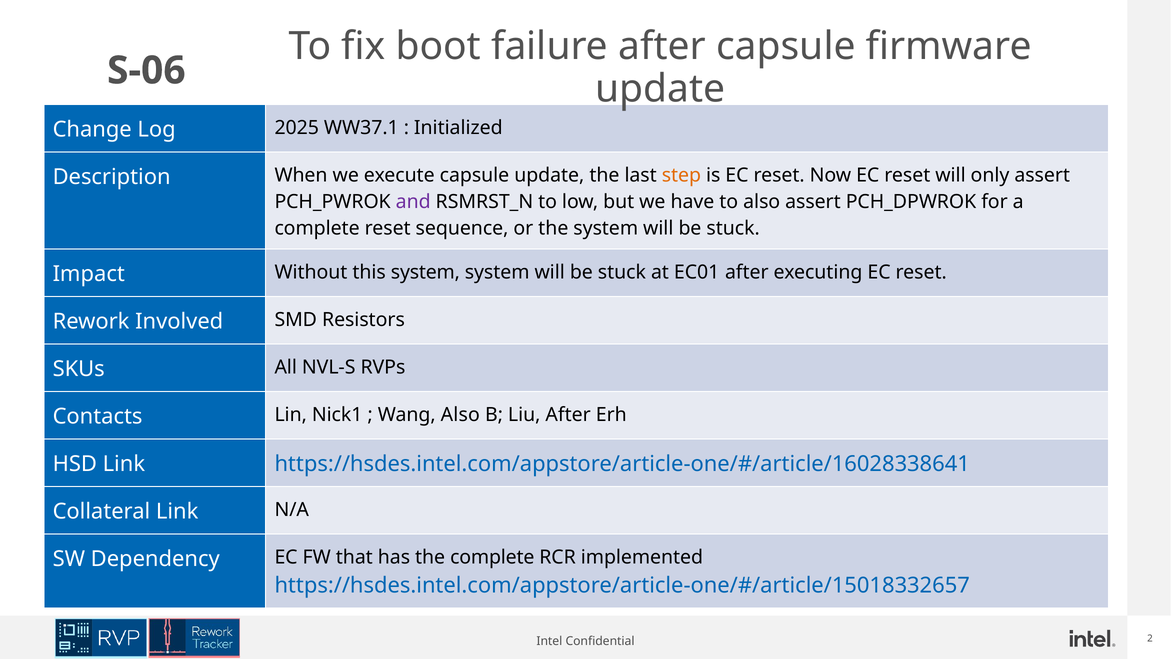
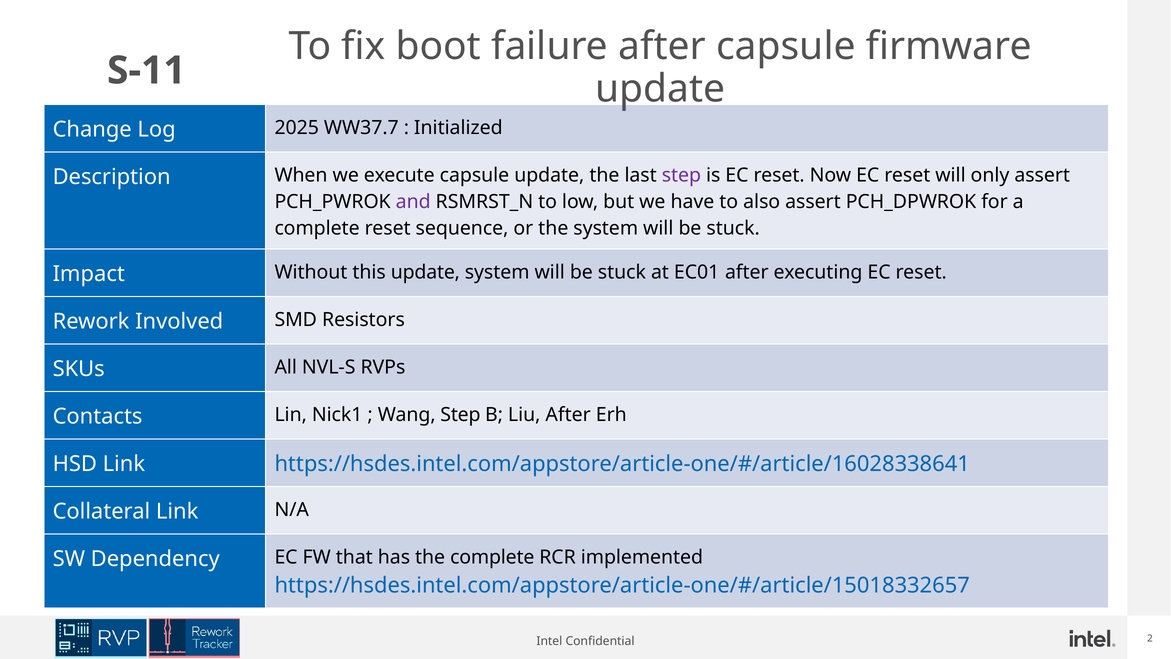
S-06: S-06 -> S-11
WW37.1: WW37.1 -> WW37.7
step at (681, 175) colour: orange -> purple
this system: system -> update
Wang Also: Also -> Step
